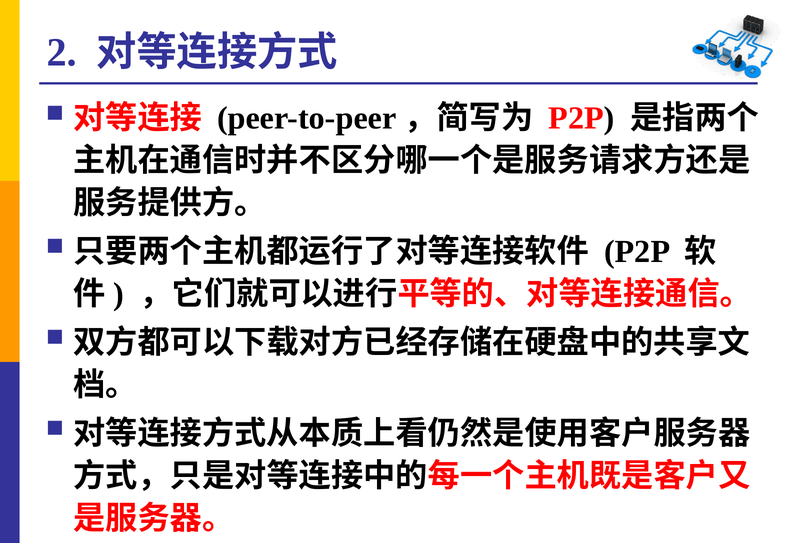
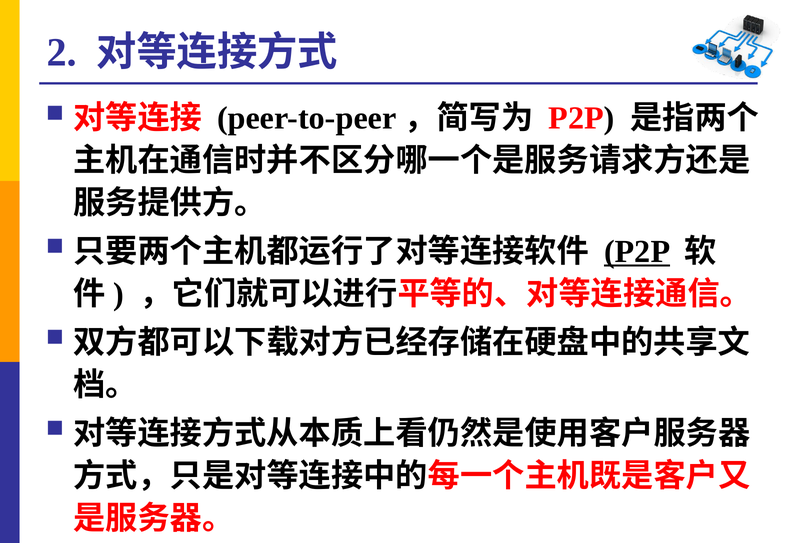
P2P at (637, 252) underline: none -> present
